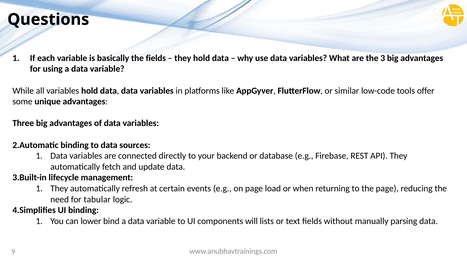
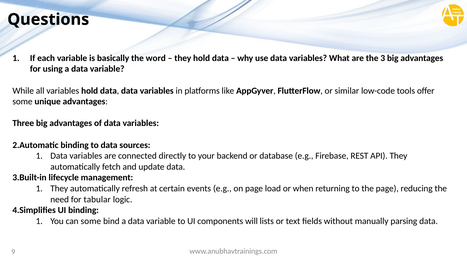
the fields: fields -> word
can lower: lower -> some
